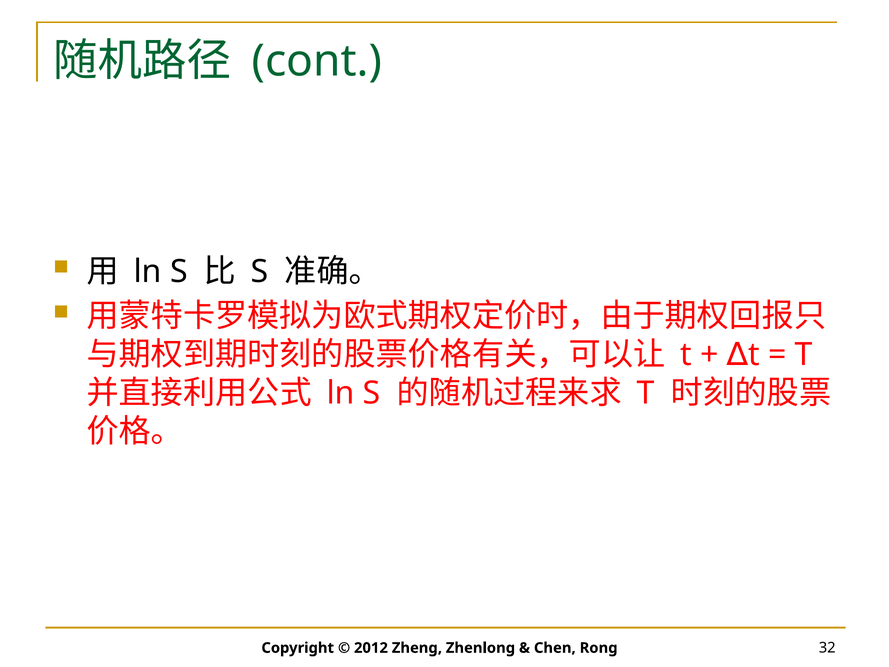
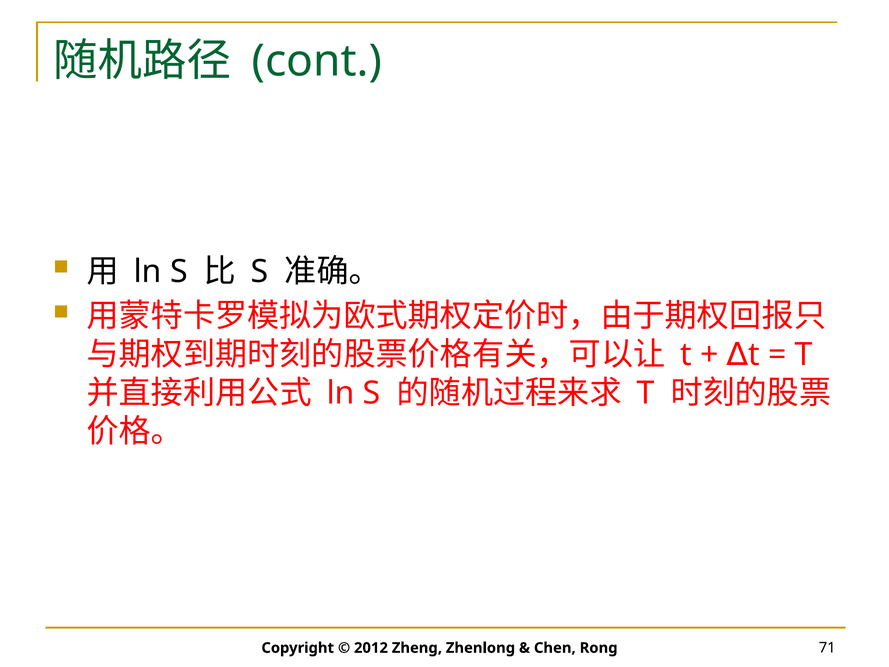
32: 32 -> 71
